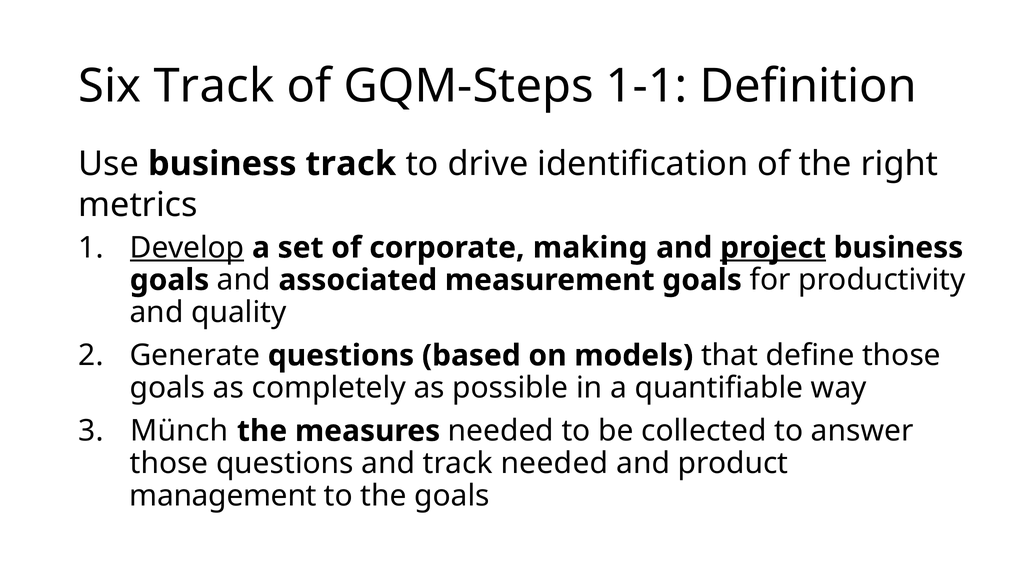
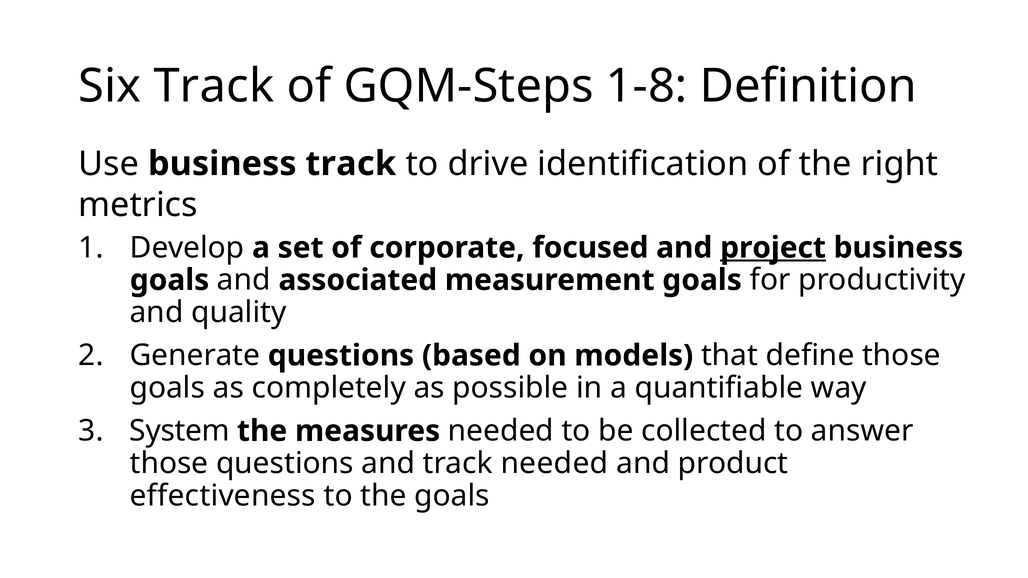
1-1: 1-1 -> 1-8
Develop underline: present -> none
making: making -> focused
Münch: Münch -> System
management: management -> effectiveness
